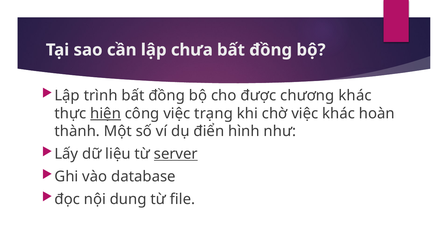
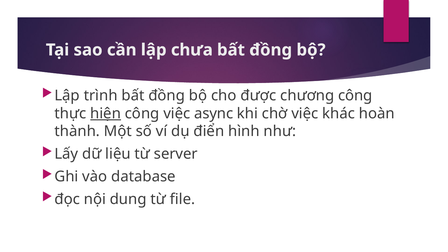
chương khác: khác -> công
trạng: trạng -> async
server underline: present -> none
